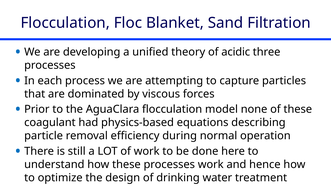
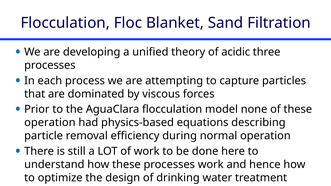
coagulant at (50, 123): coagulant -> operation
